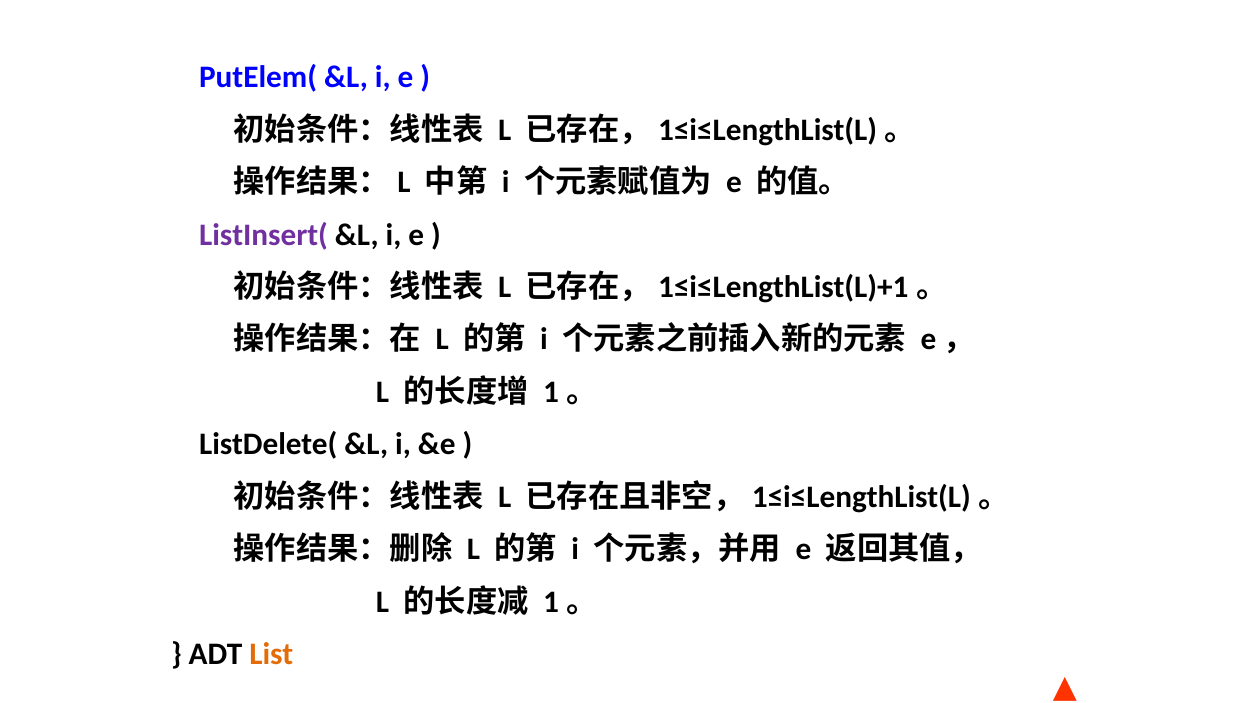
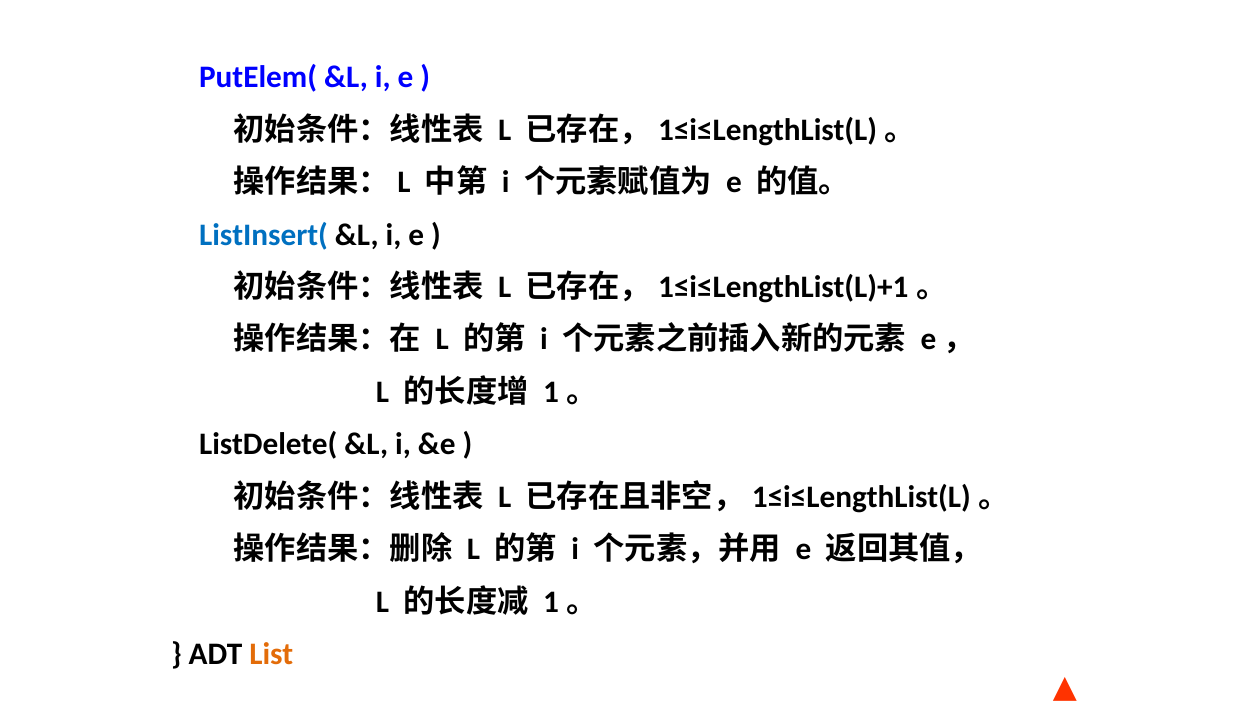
ListInsert( colour: purple -> blue
